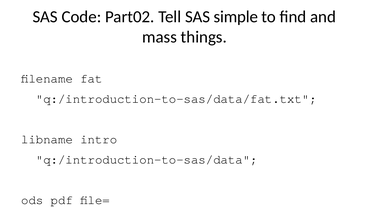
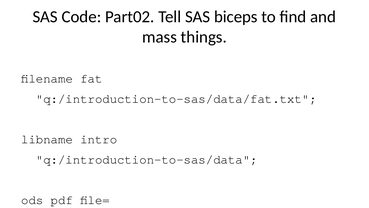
simple: simple -> biceps
